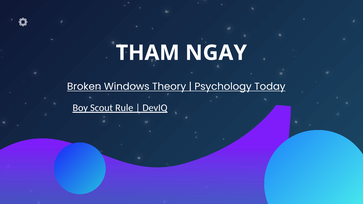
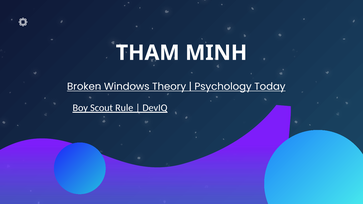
NGAY: NGAY -> MINH
